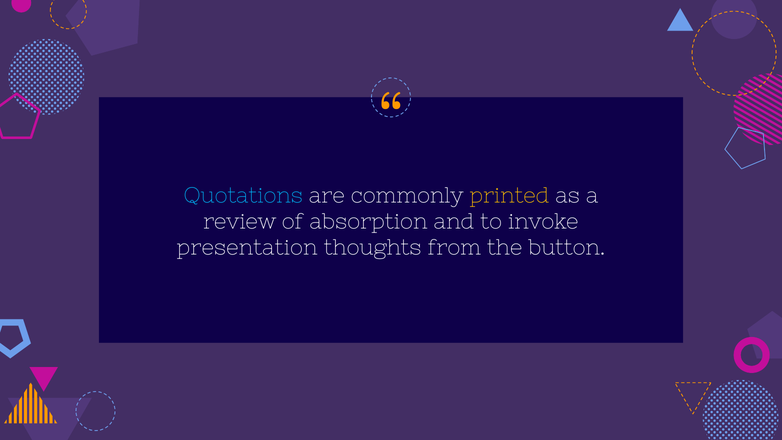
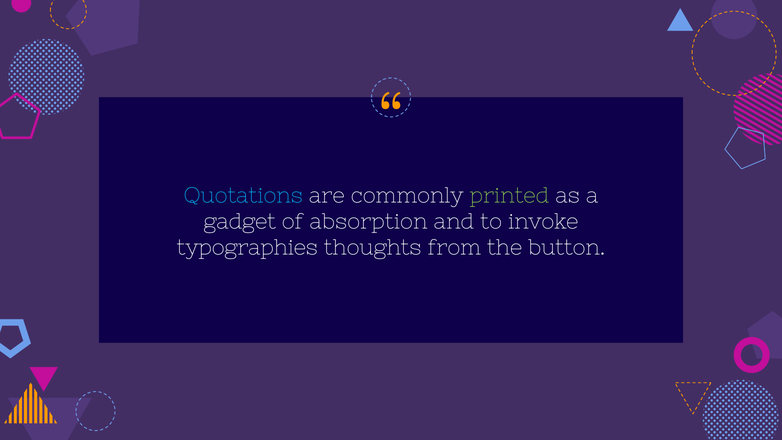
printed colour: yellow -> light green
review: review -> gadget
presentation: presentation -> typographies
